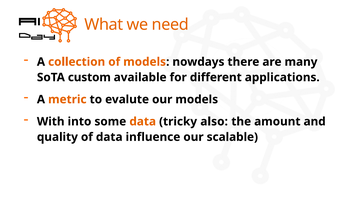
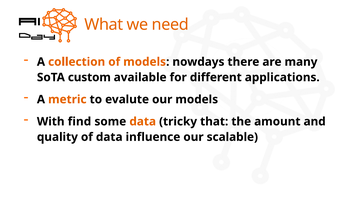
into: into -> find
also: also -> that
